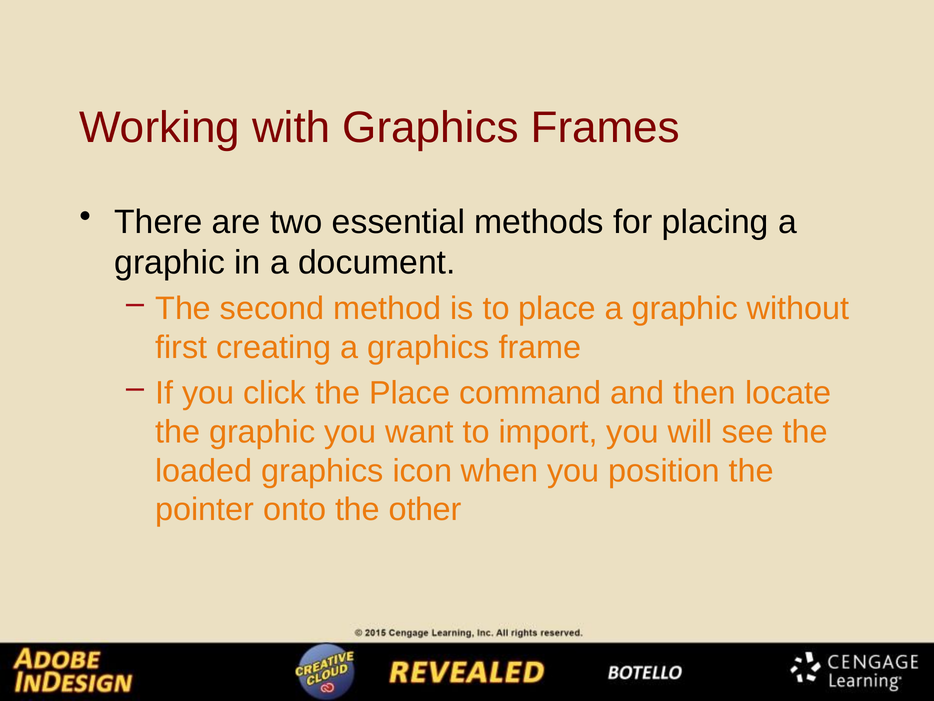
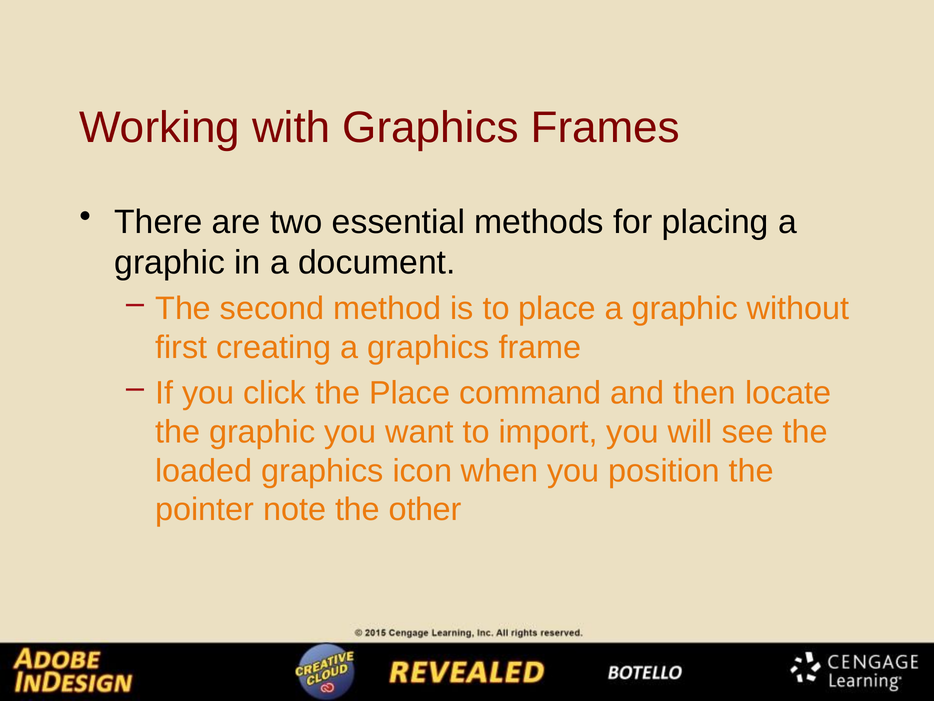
onto: onto -> note
